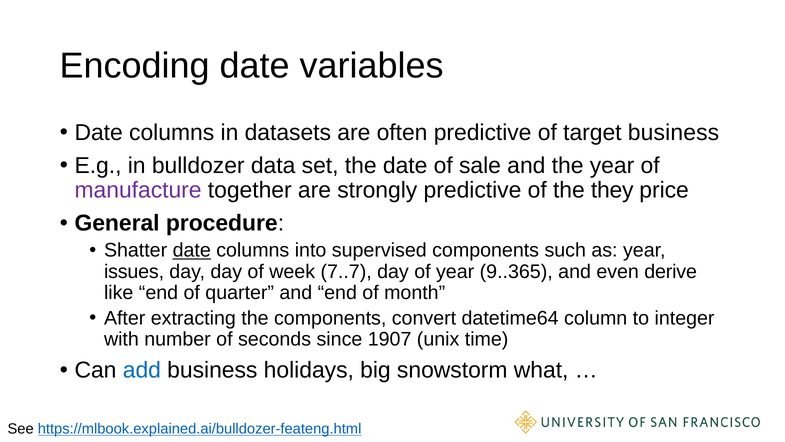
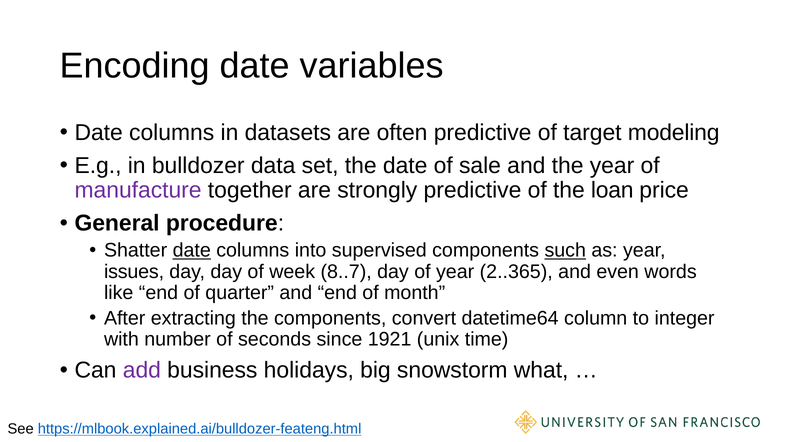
target business: business -> modeling
they: they -> loan
such underline: none -> present
7..7: 7..7 -> 8..7
9..365: 9..365 -> 2..365
derive: derive -> words
1907: 1907 -> 1921
add colour: blue -> purple
